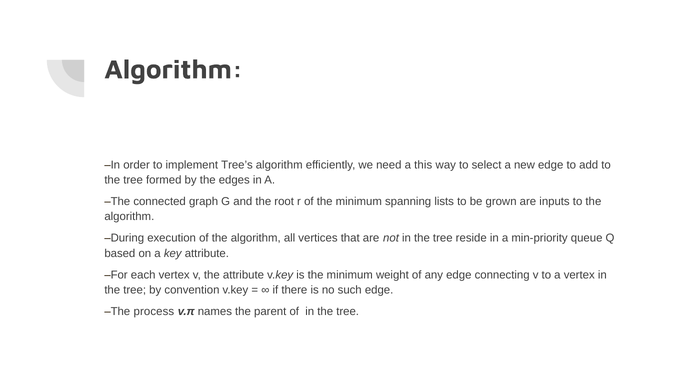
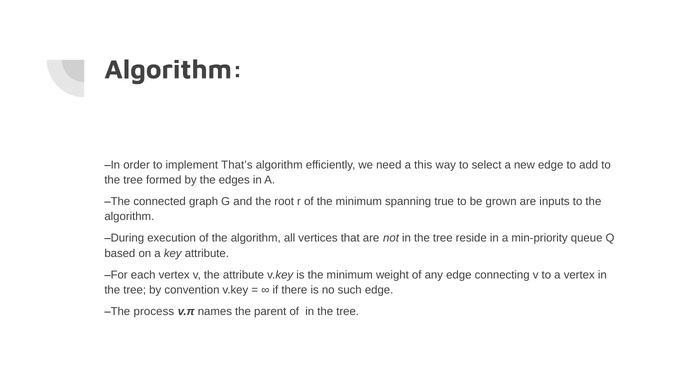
Tree’s: Tree’s -> That’s
lists: lists -> true
